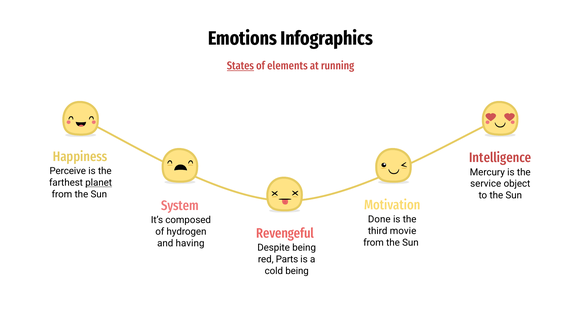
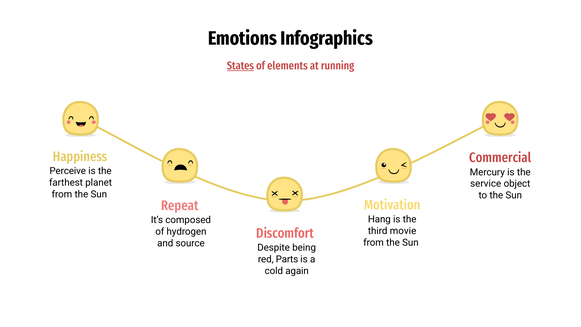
Intelligence: Intelligence -> Commercial
planet underline: present -> none
System: System -> Repeat
Done: Done -> Hang
Revengeful: Revengeful -> Discomfort
having: having -> source
cold being: being -> again
